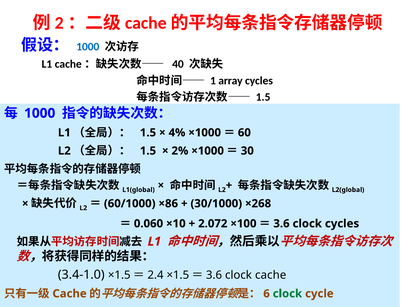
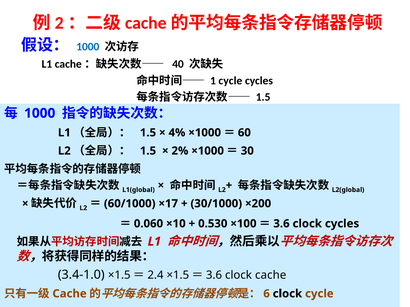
1 array: array -> cycle
×86: ×86 -> ×17
×268: ×268 -> ×200
2.072: 2.072 -> 0.530
clock at (287, 294) colour: green -> black
